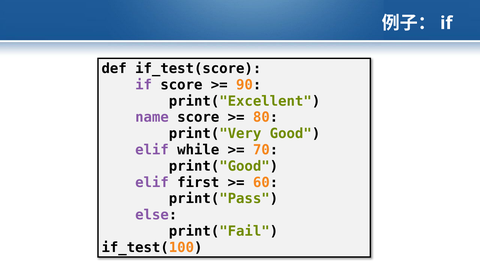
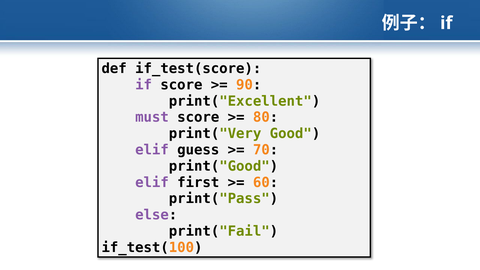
name: name -> must
while: while -> guess
